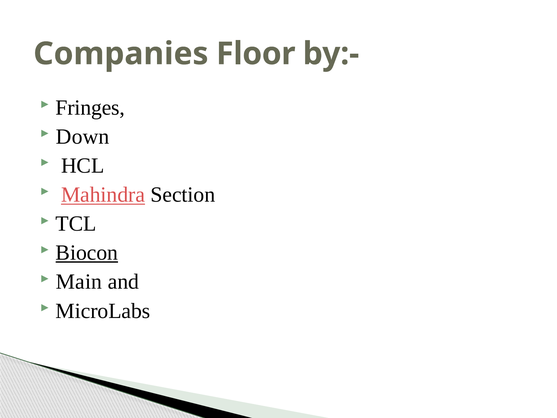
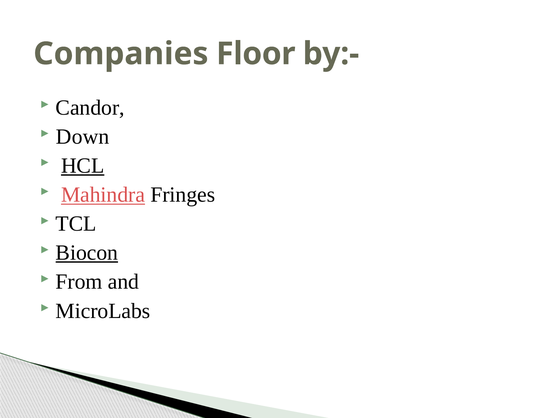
Fringes: Fringes -> Candor
HCL underline: none -> present
Section: Section -> Fringes
Main: Main -> From
